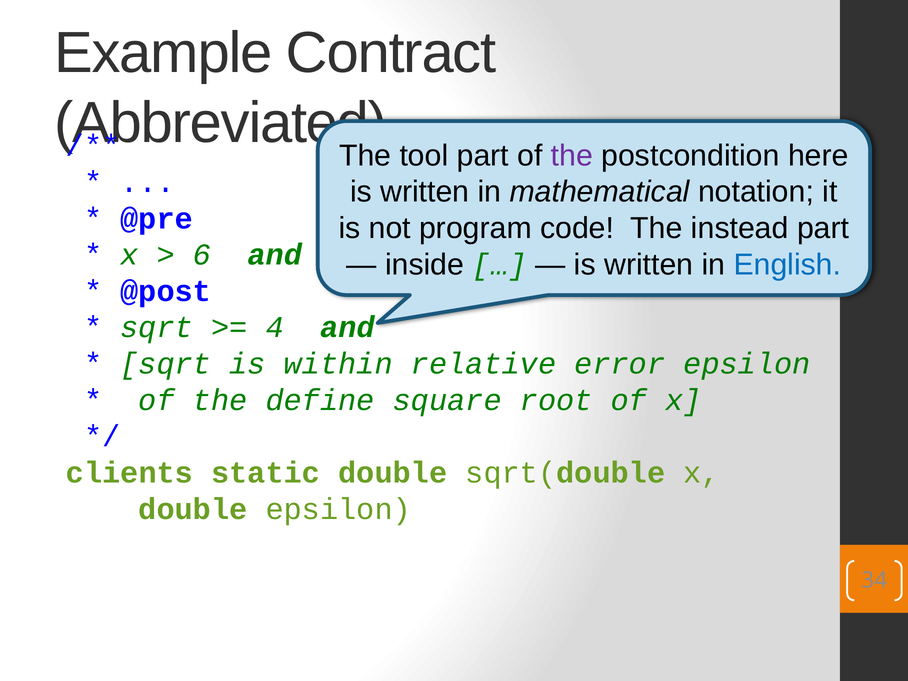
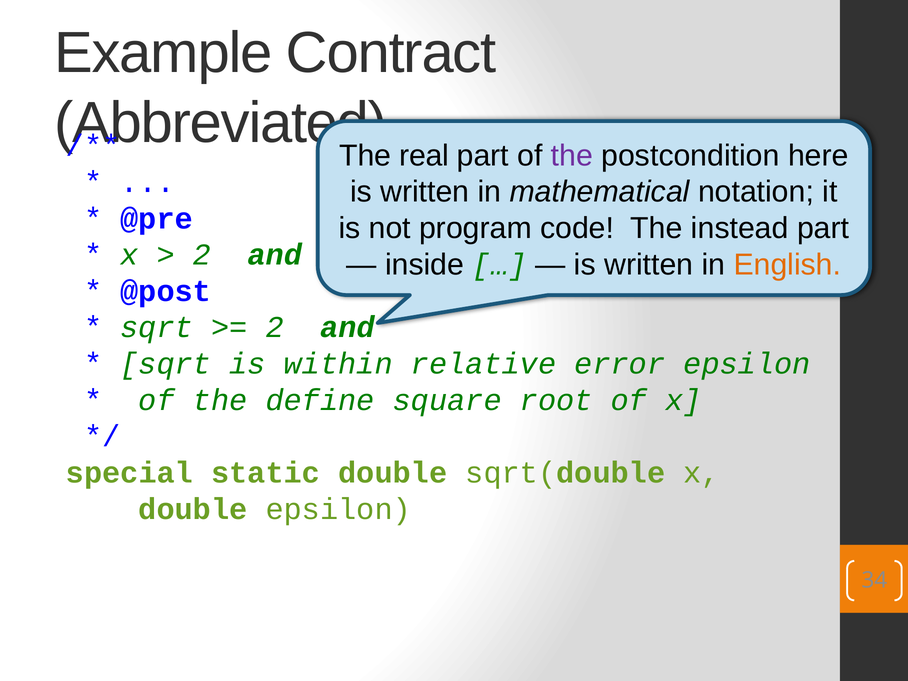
tool: tool -> real
6 at (202, 255): 6 -> 2
English colour: blue -> orange
4 at (275, 328): 4 -> 2
clients: clients -> special
